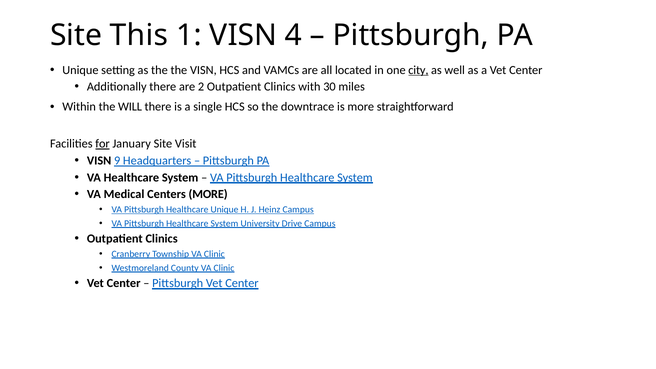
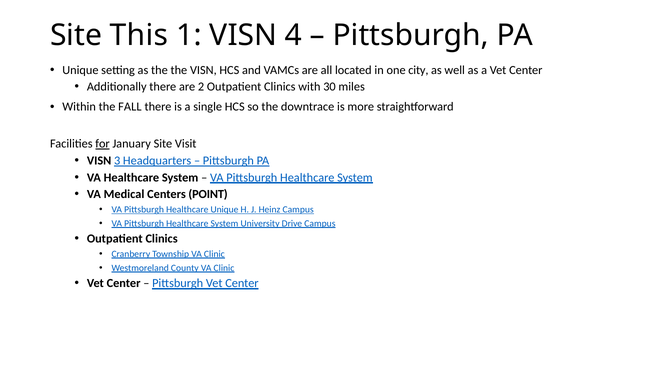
city underline: present -> none
WILL: WILL -> FALL
9: 9 -> 3
Centers MORE: MORE -> POINT
